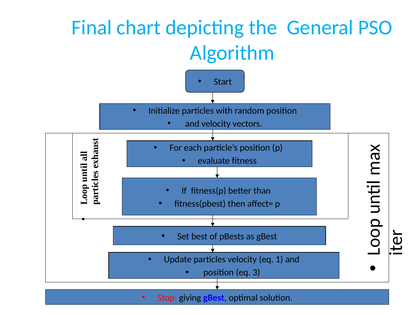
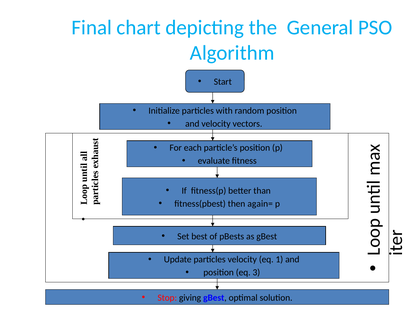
affect=: affect= -> again=
